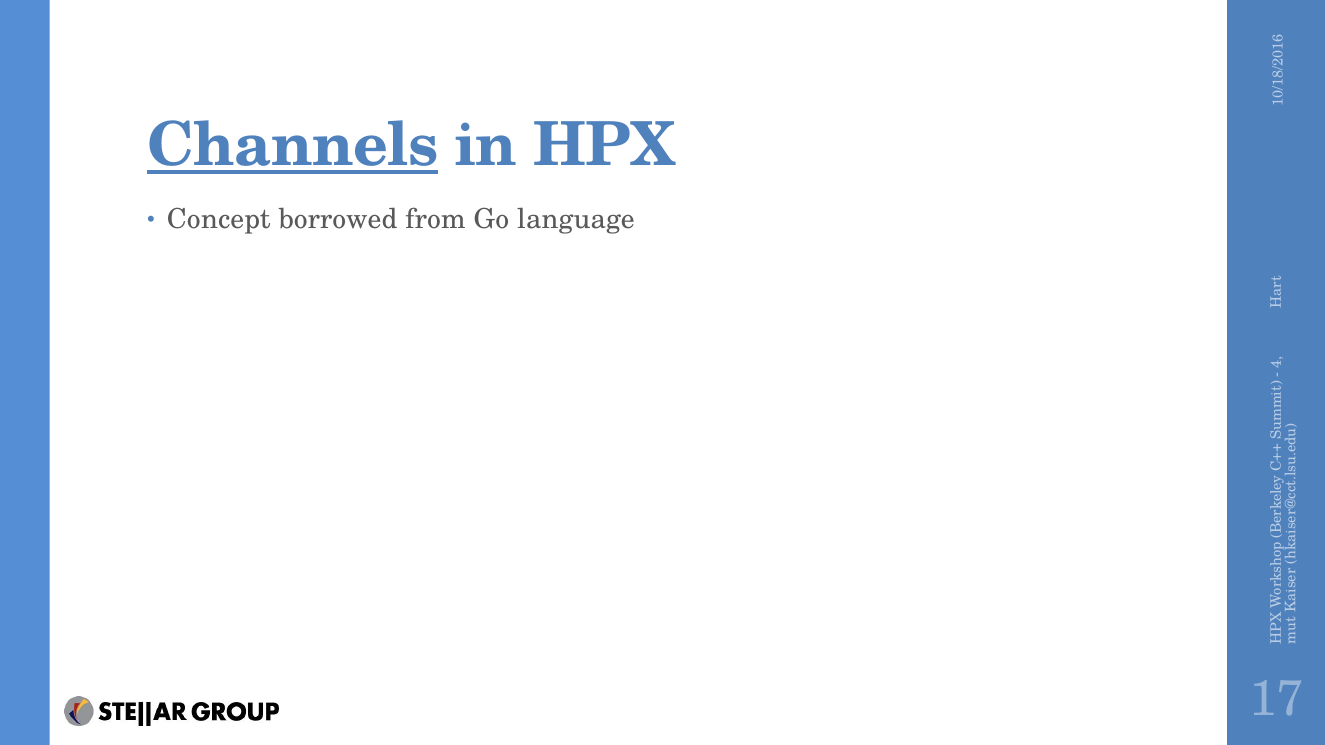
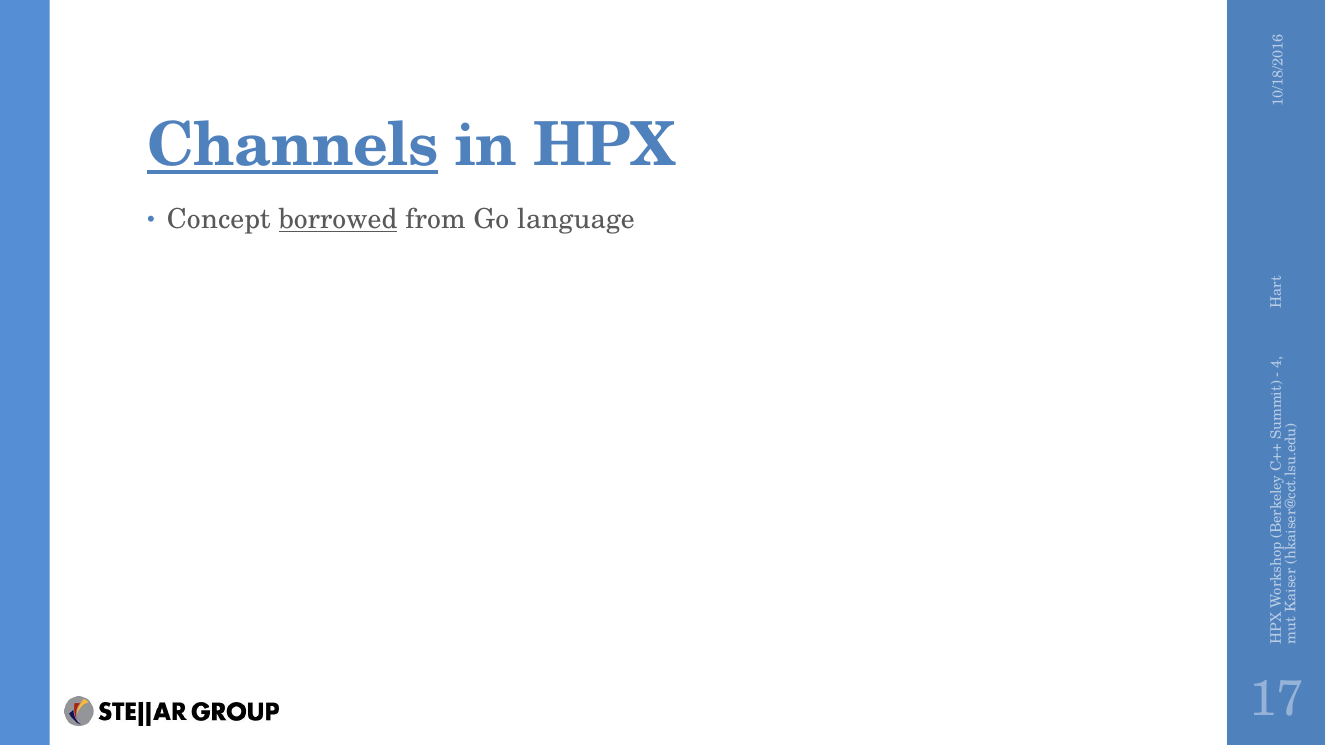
borrowed underline: none -> present
